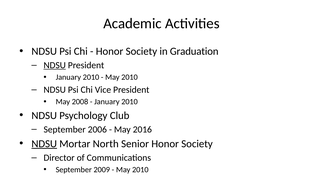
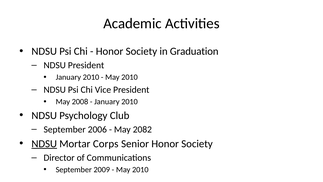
NDSU at (55, 65) underline: present -> none
2016: 2016 -> 2082
North: North -> Corps
